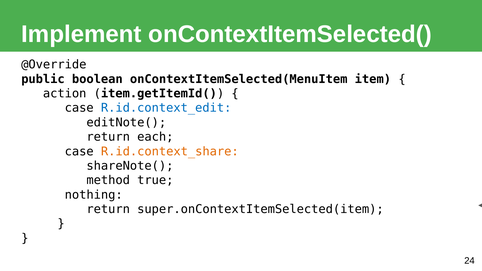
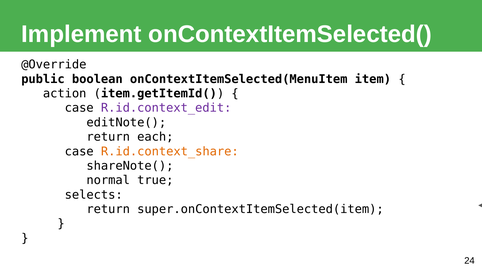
R.id.context_edit colour: blue -> purple
method at (108, 180): method -> normal
nothing: nothing -> selects
